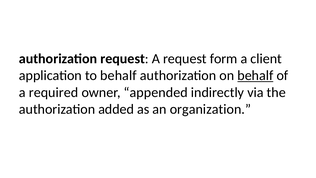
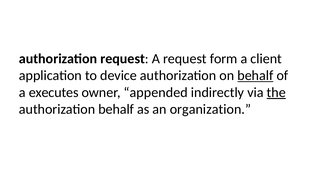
to behalf: behalf -> device
required: required -> executes
the underline: none -> present
authorization added: added -> behalf
